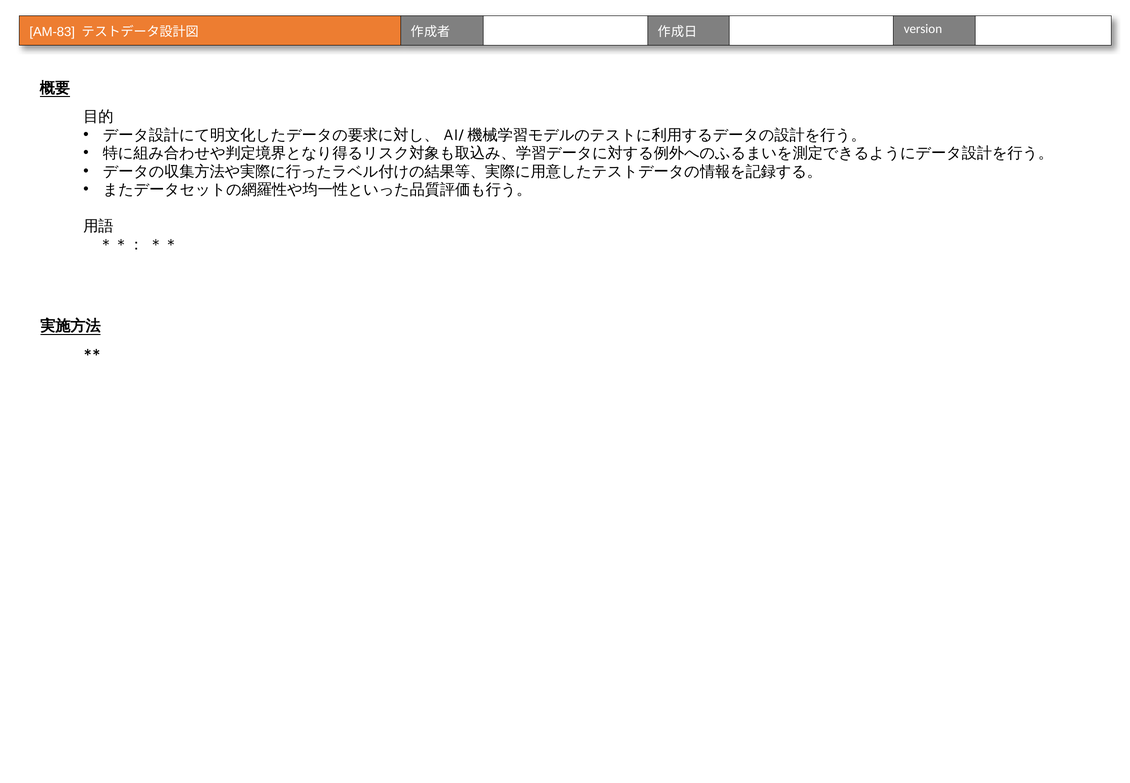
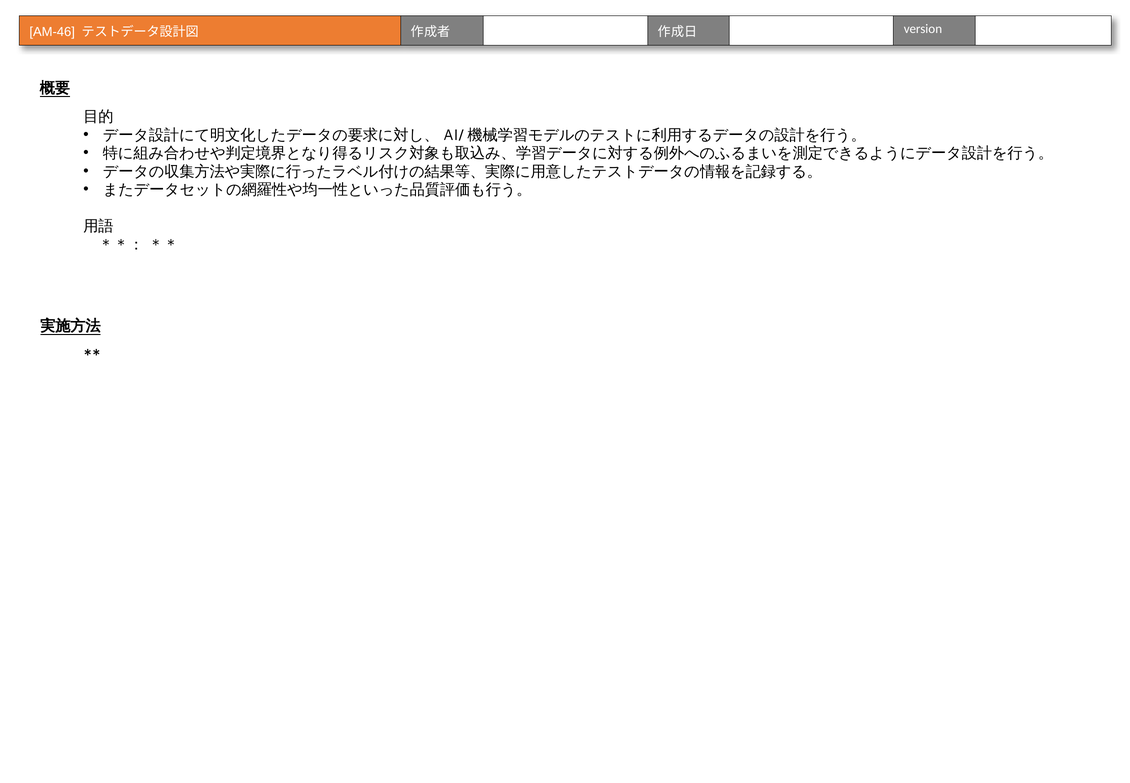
AM-83: AM-83 -> AM-46
